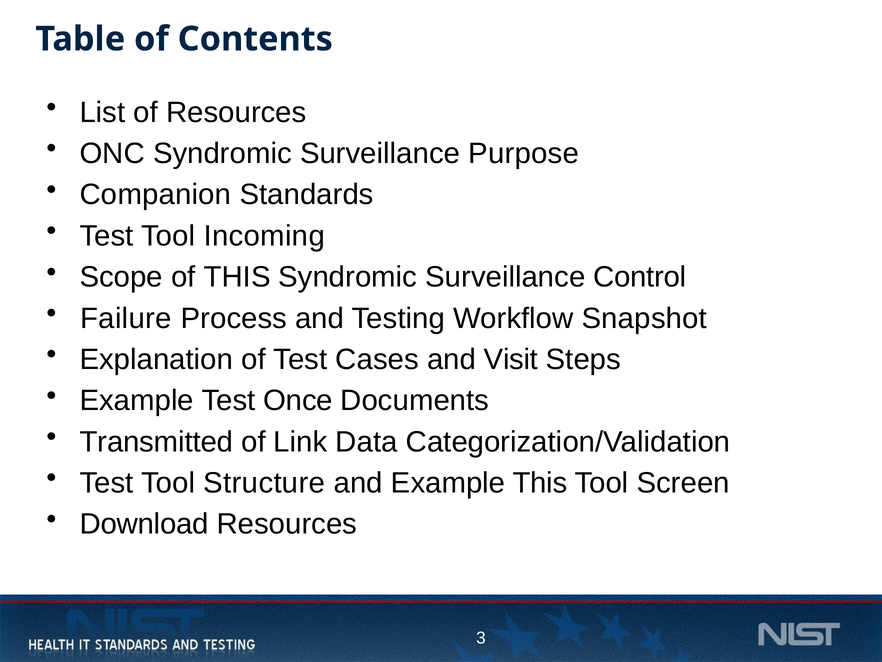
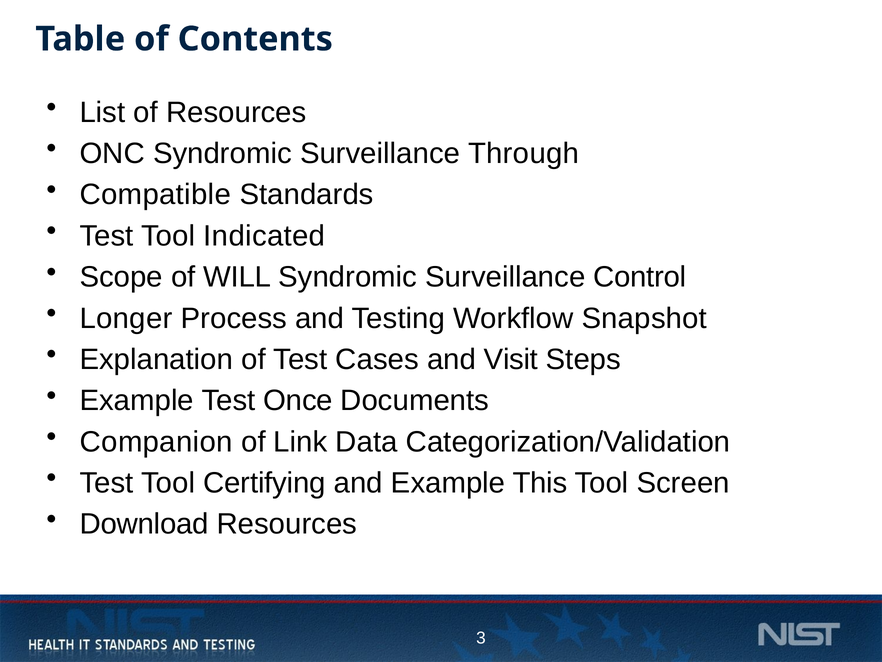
Purpose: Purpose -> Through
Companion: Companion -> Compatible
Incoming: Incoming -> Indicated
of THIS: THIS -> WILL
Failure: Failure -> Longer
Transmitted: Transmitted -> Companion
Structure: Structure -> Certifying
